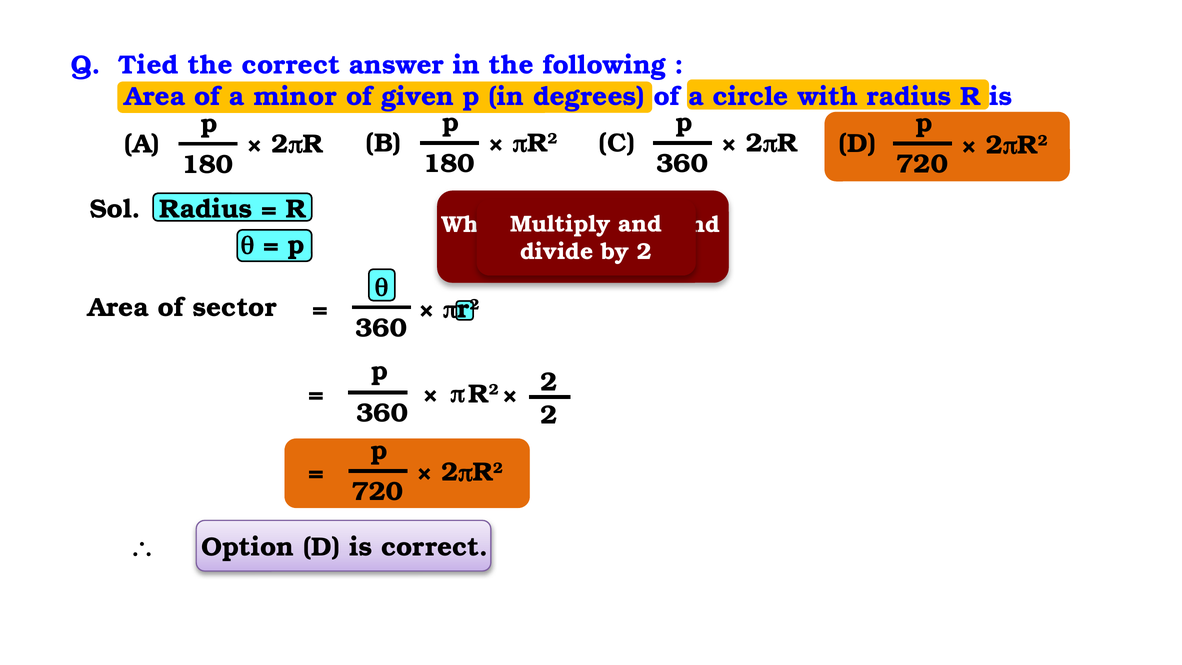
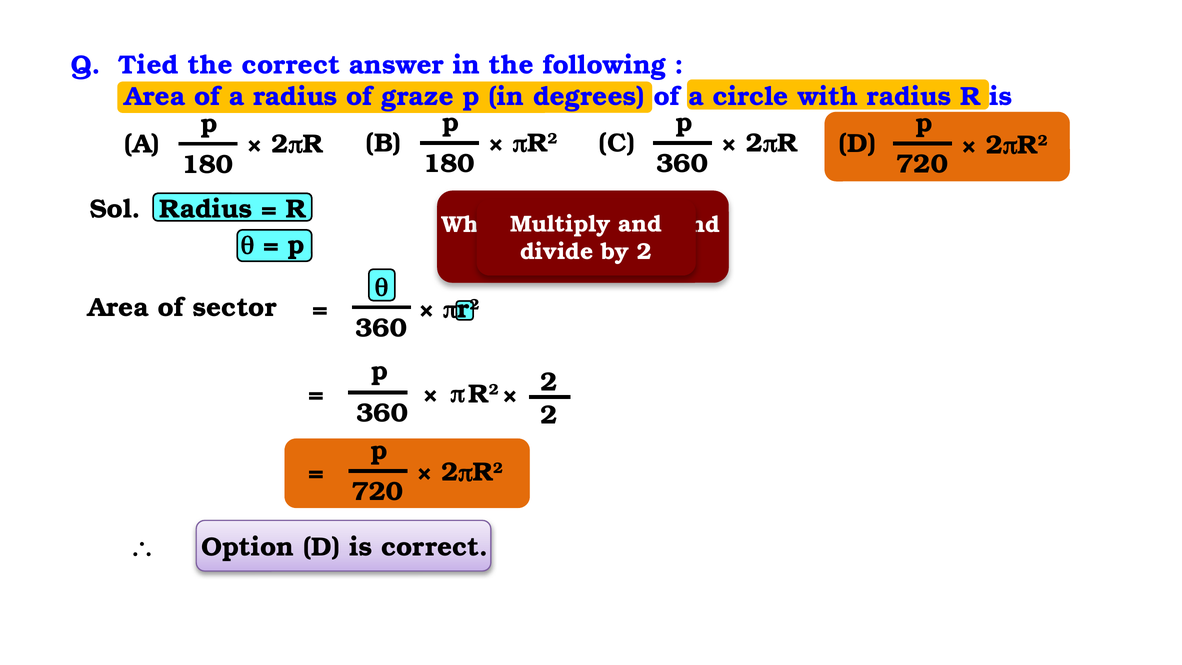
a minor: minor -> radius
given: given -> graze
